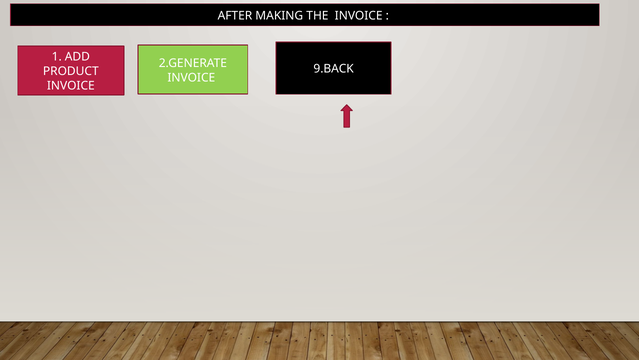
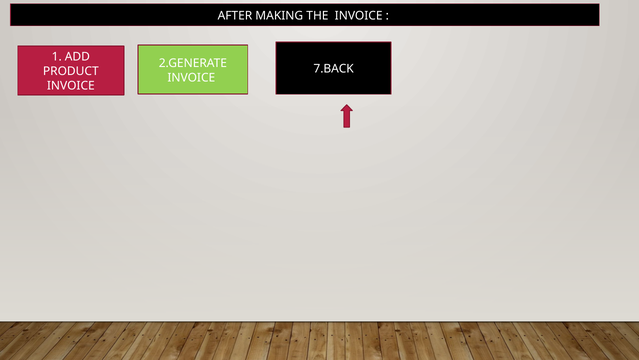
9.BACK: 9.BACK -> 7.BACK
